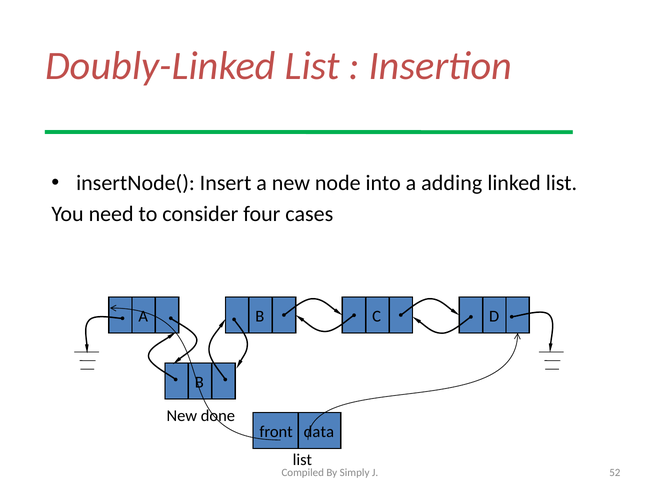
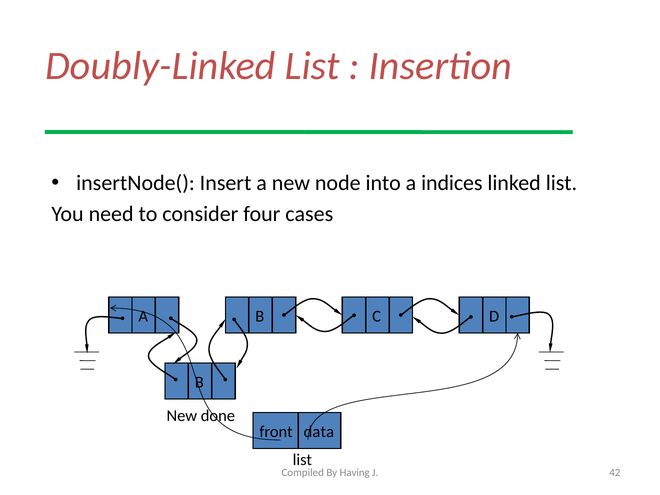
adding: adding -> indices
Simply: Simply -> Having
52: 52 -> 42
